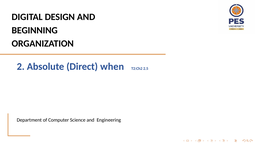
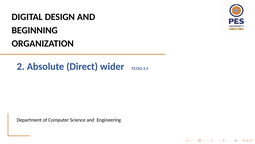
when: when -> wider
